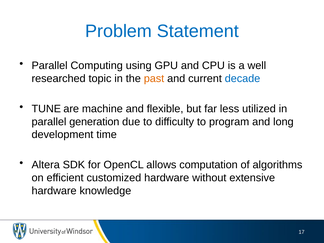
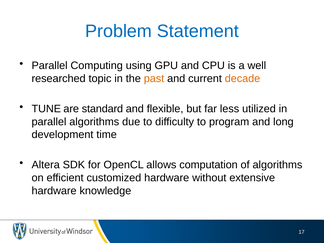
decade colour: blue -> orange
machine: machine -> standard
parallel generation: generation -> algorithms
